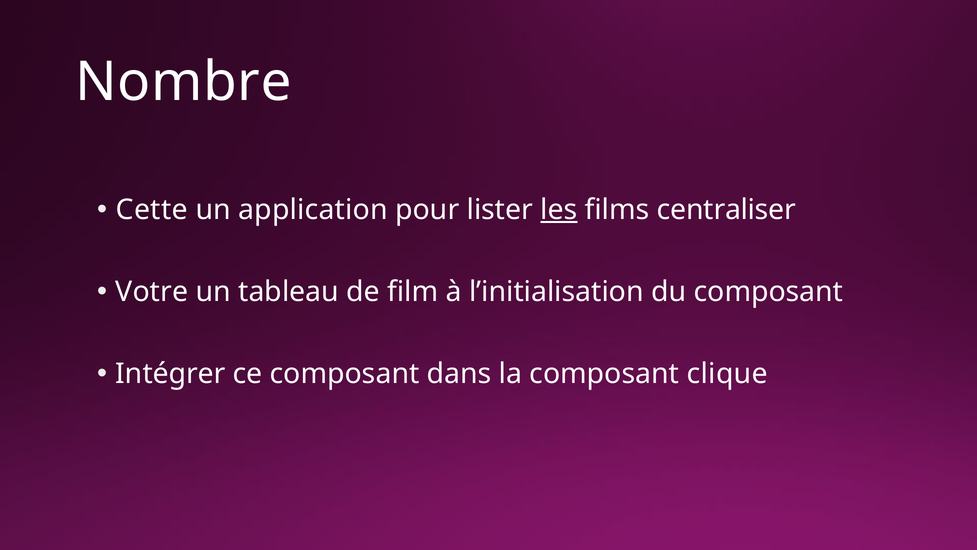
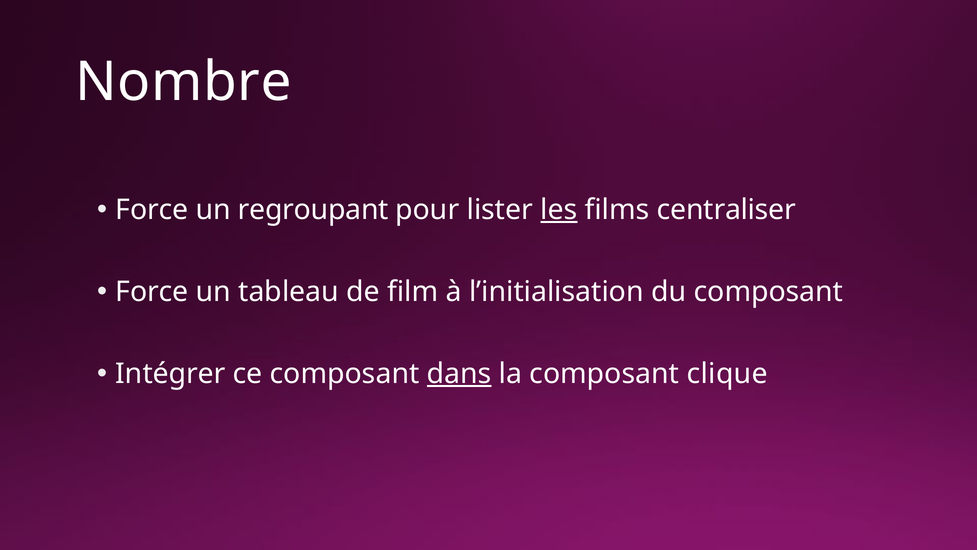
Cette at (152, 210): Cette -> Force
application: application -> regroupant
Votre at (152, 292): Votre -> Force
dans underline: none -> present
